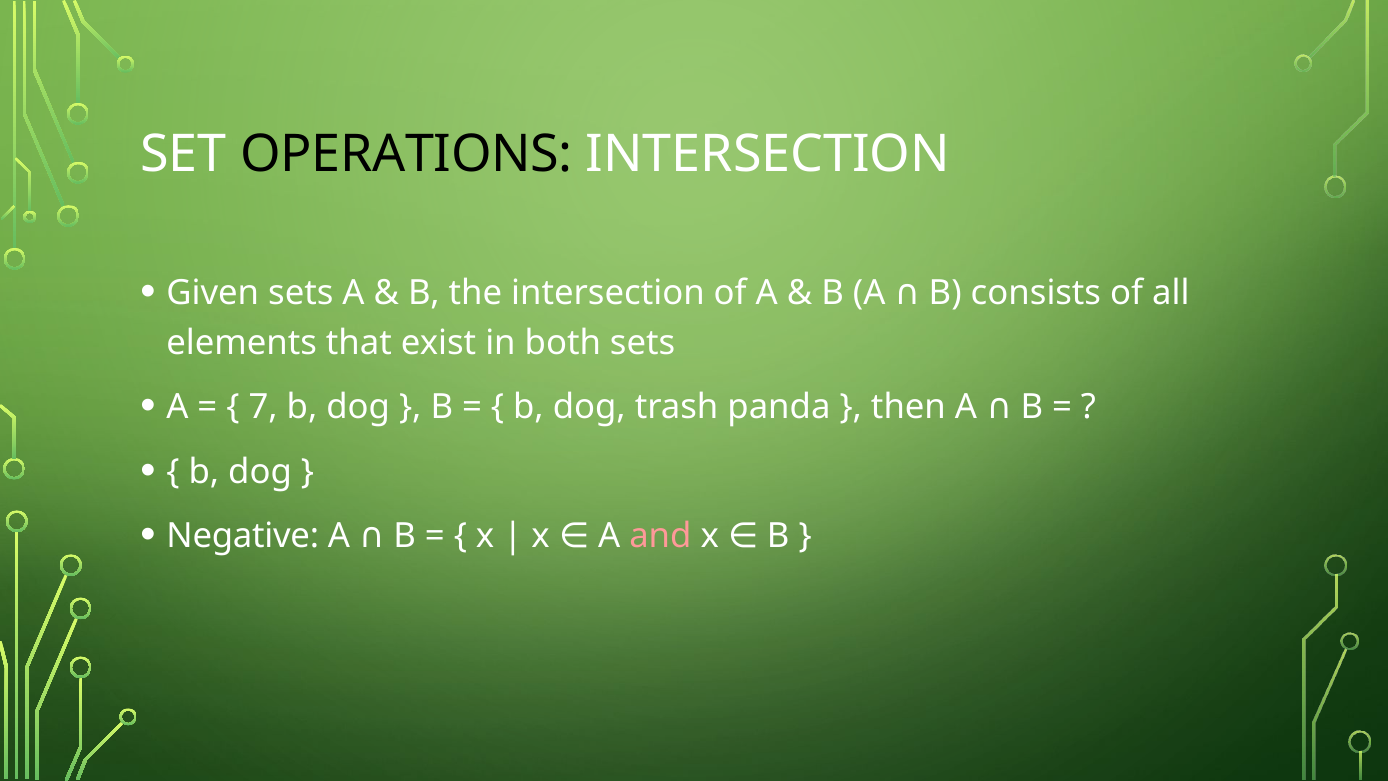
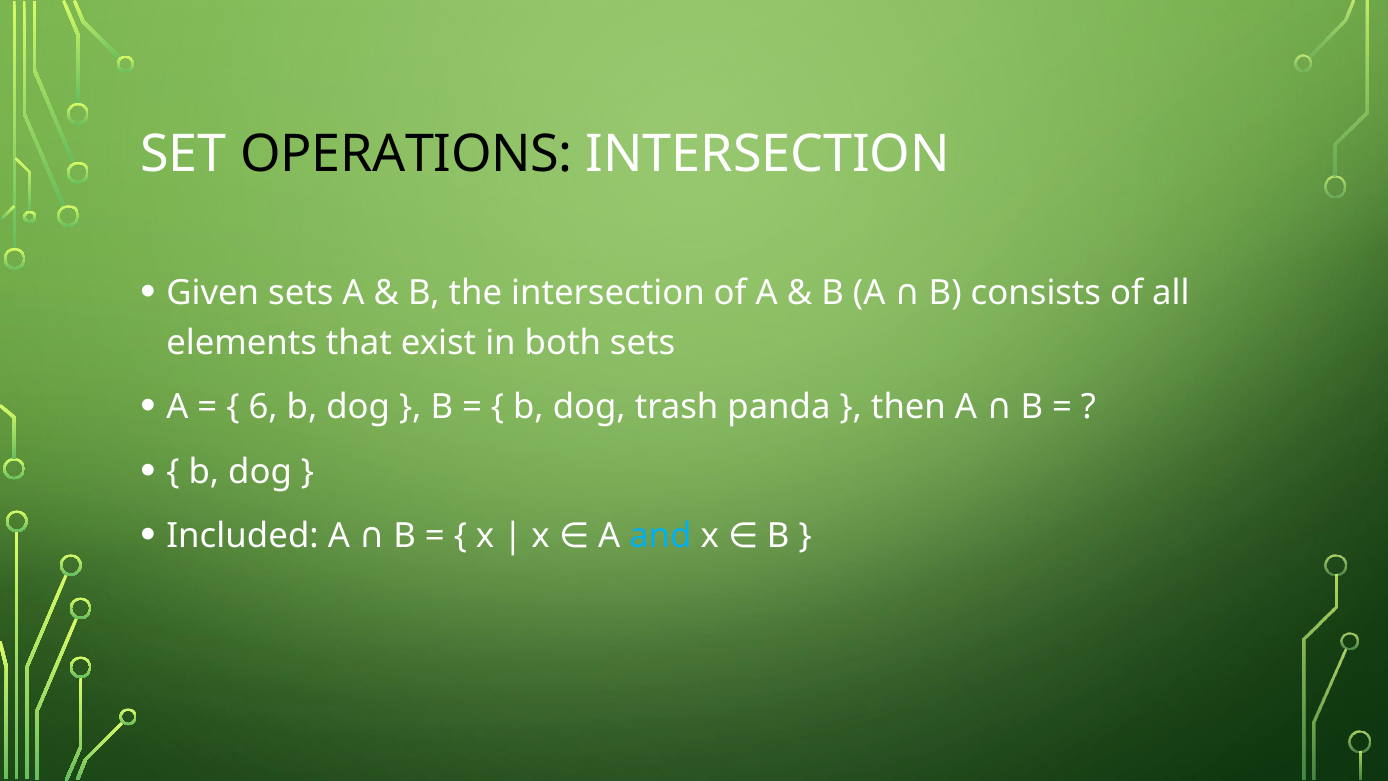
7: 7 -> 6
Negative: Negative -> Included
and colour: pink -> light blue
